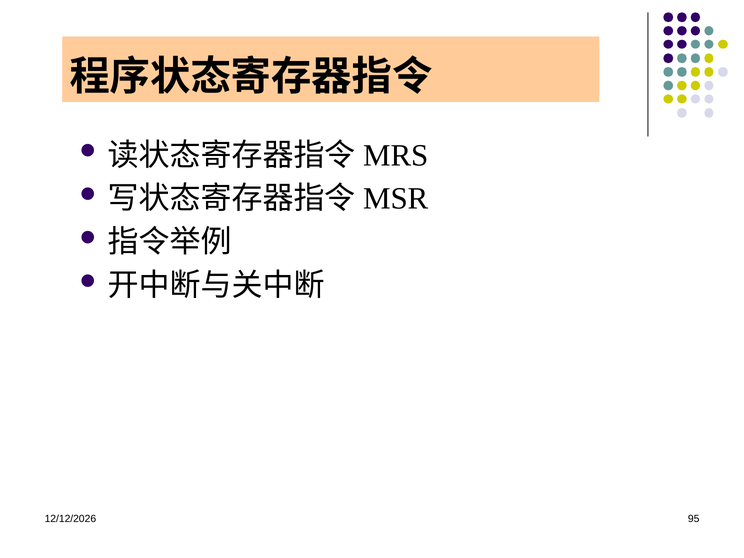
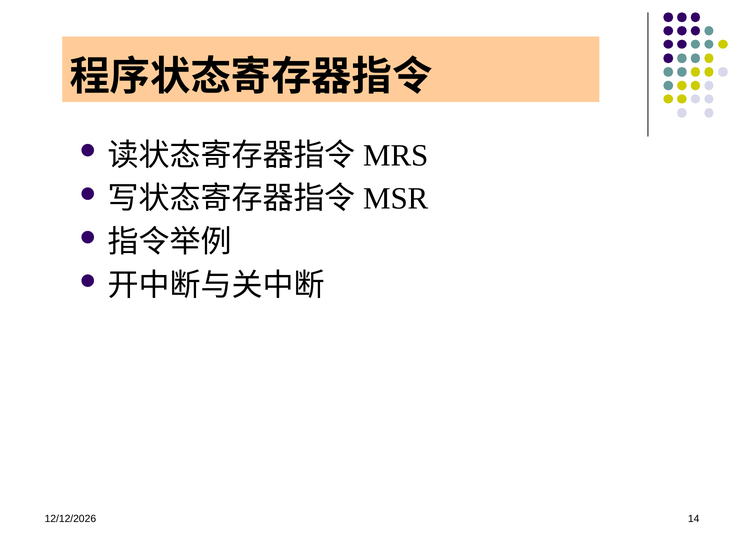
95: 95 -> 14
